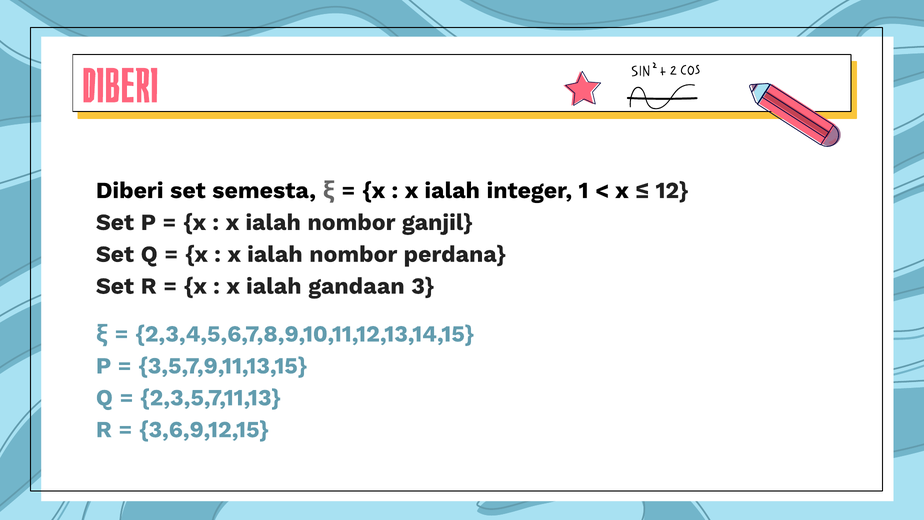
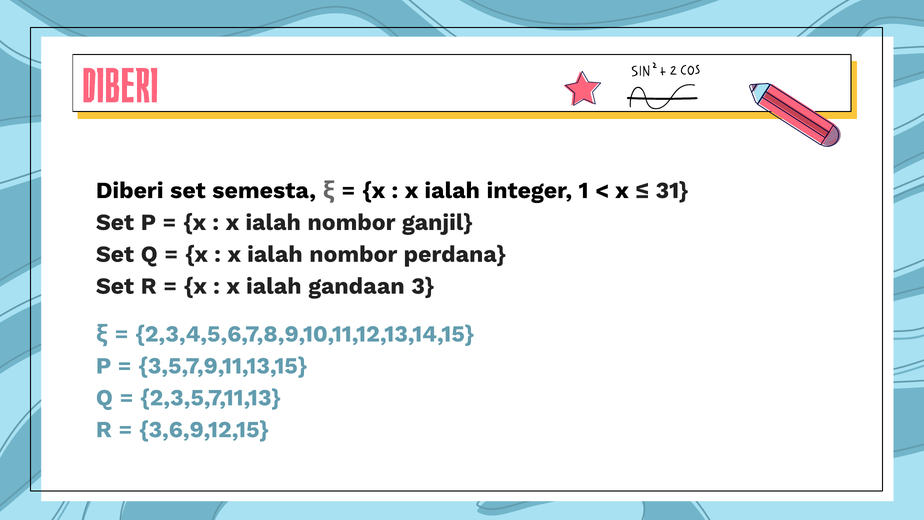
12: 12 -> 31
